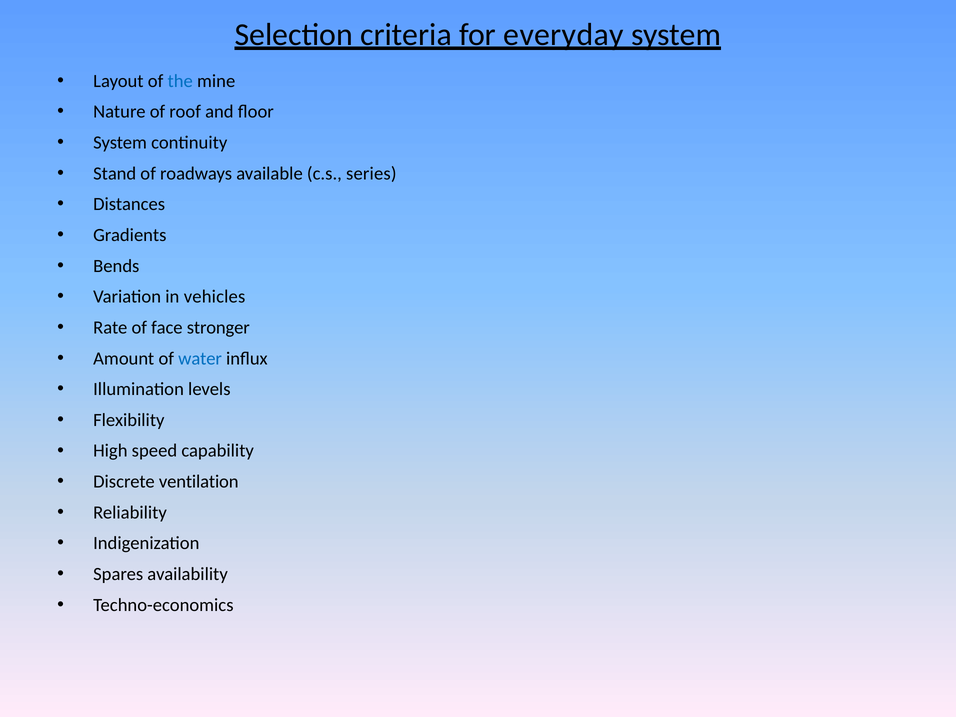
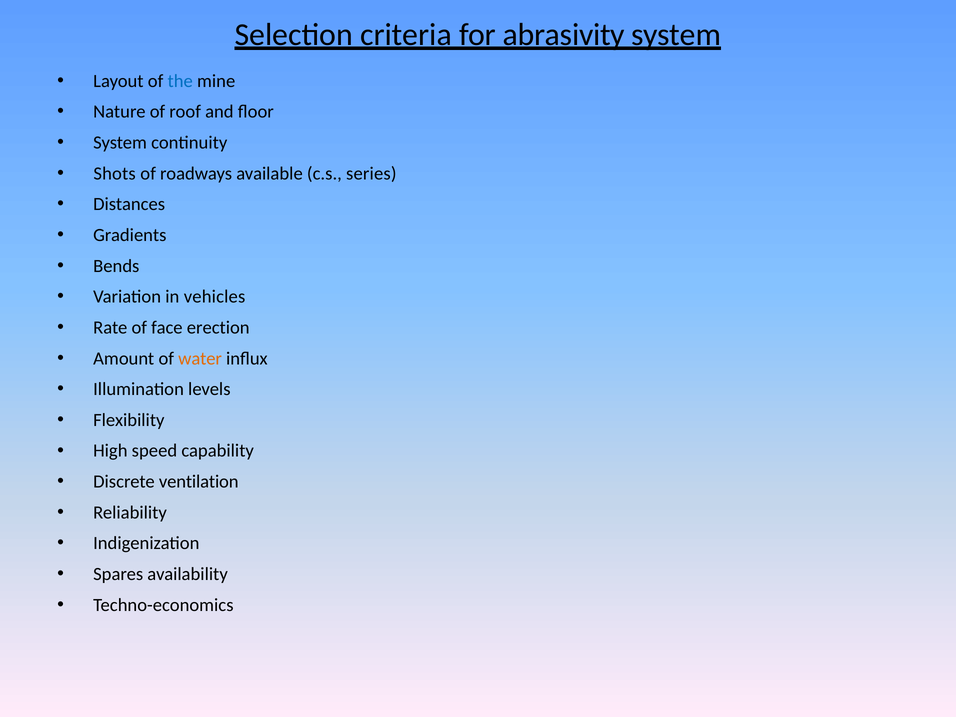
everyday: everyday -> abrasivity
Stand: Stand -> Shots
stronger: stronger -> erection
water colour: blue -> orange
